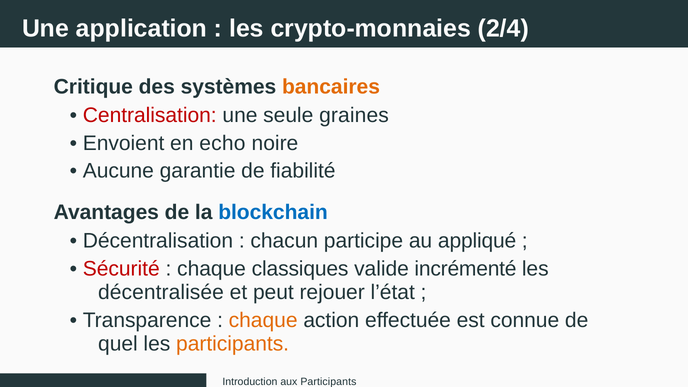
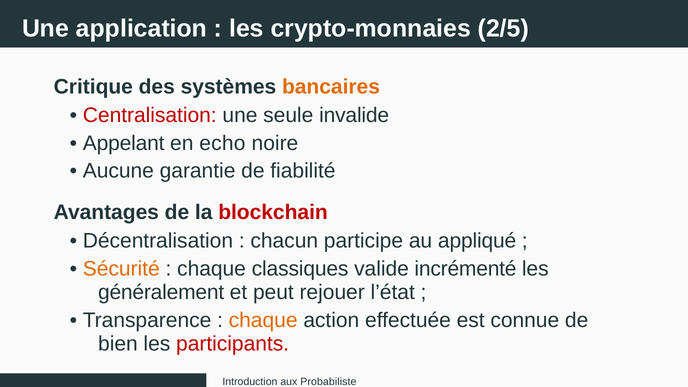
2/4: 2/4 -> 2/5
graines: graines -> invalide
Envoient: Envoient -> Appelant
blockchain colour: blue -> red
Sécurité colour: red -> orange
décentralisée: décentralisée -> généralement
quel: quel -> bien
participants at (233, 344) colour: orange -> red
aux Participants: Participants -> Probabiliste
